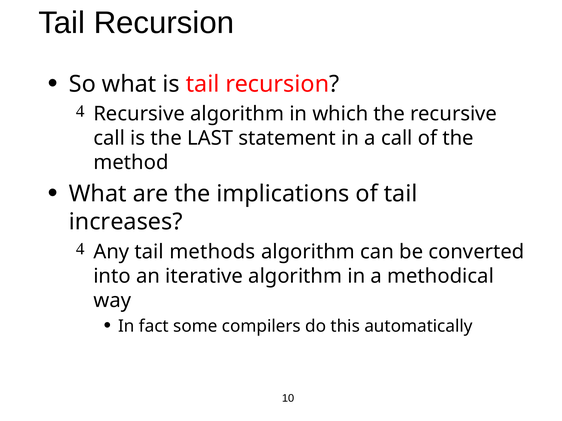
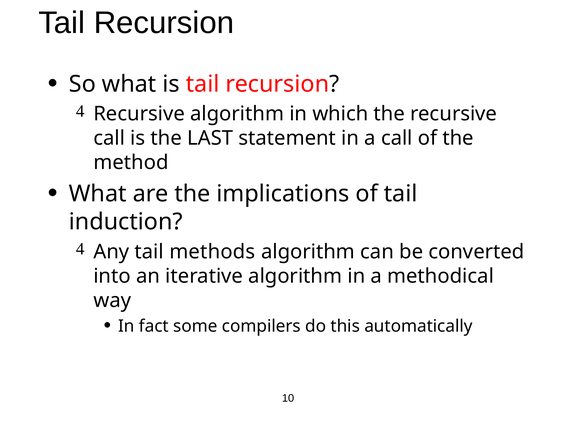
increases: increases -> induction
